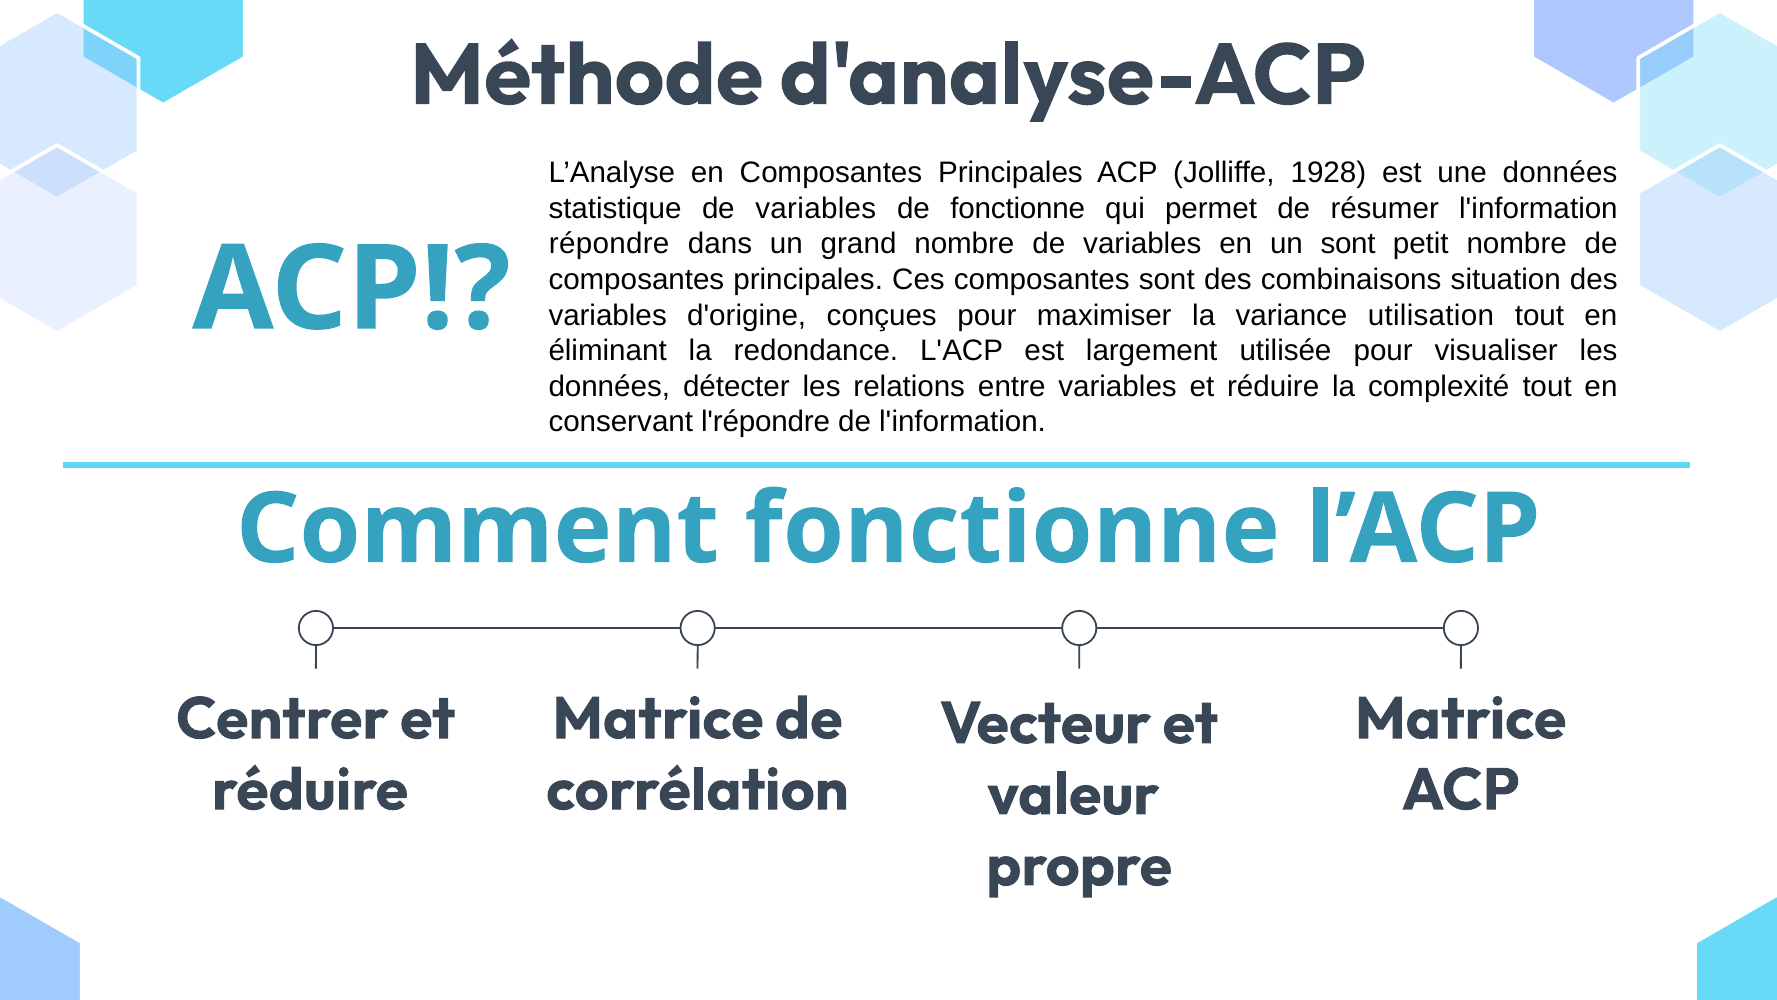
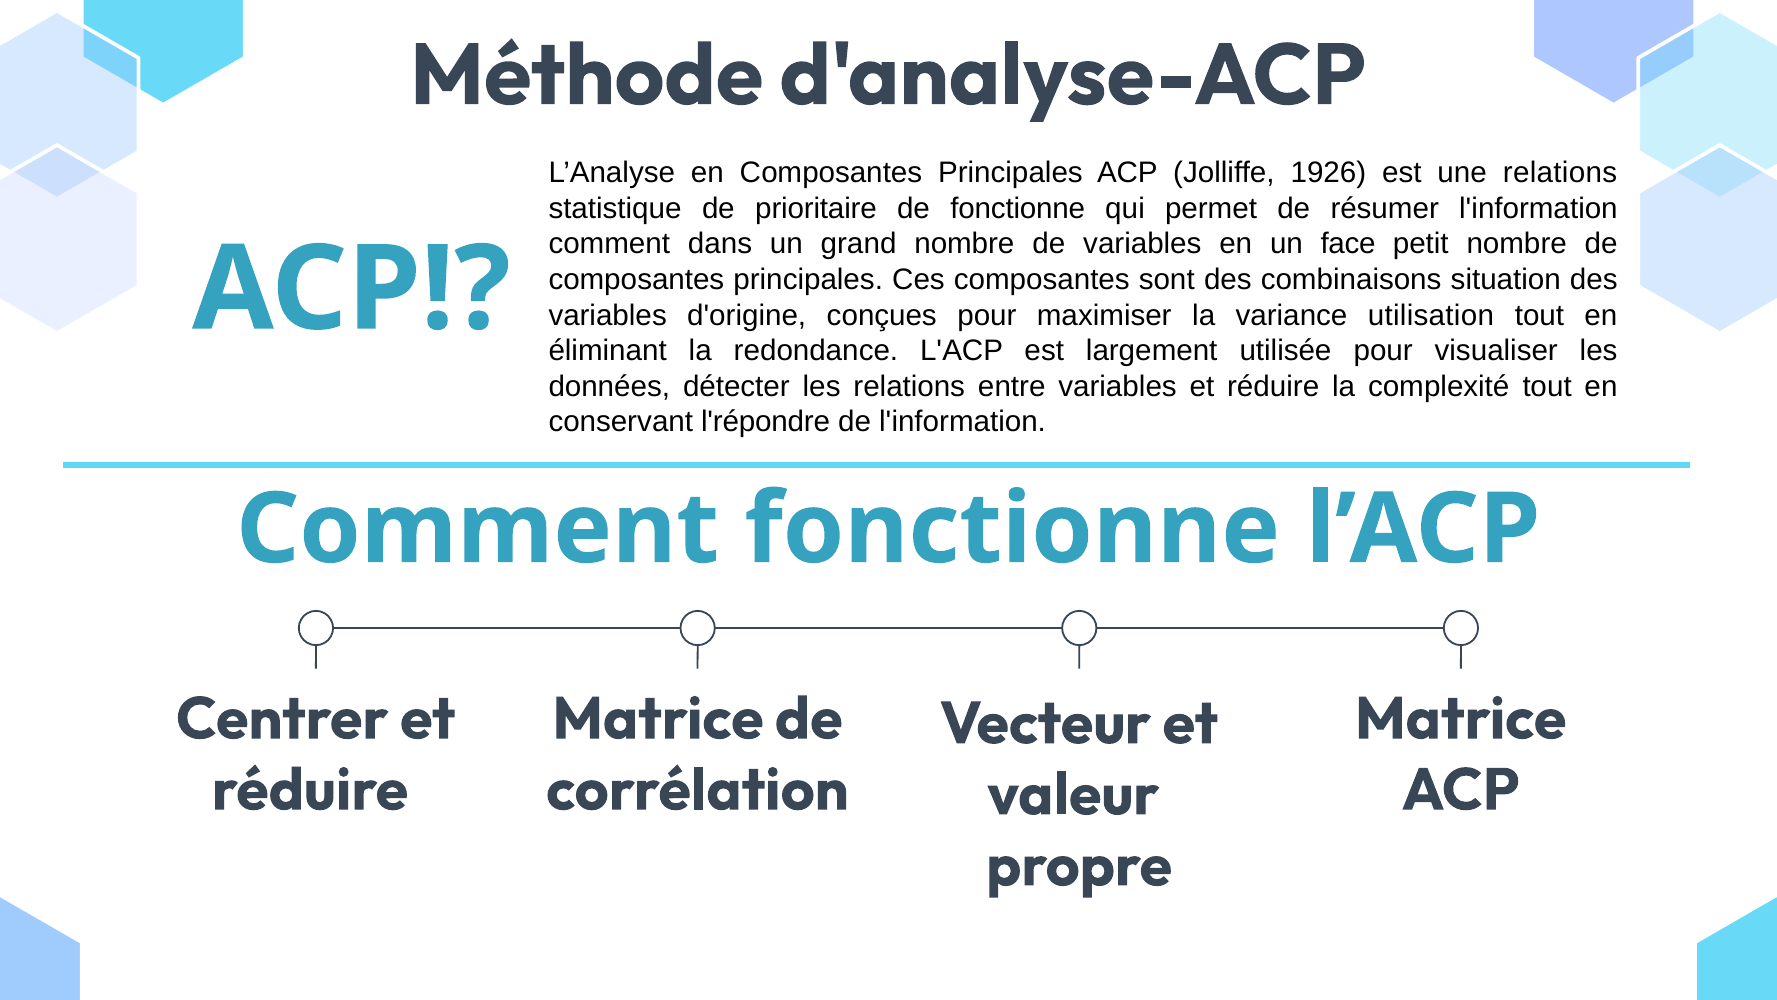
1928: 1928 -> 1926
une données: données -> relations
statistique de variables: variables -> prioritaire
répondre at (609, 244): répondre -> comment
un sont: sont -> face
